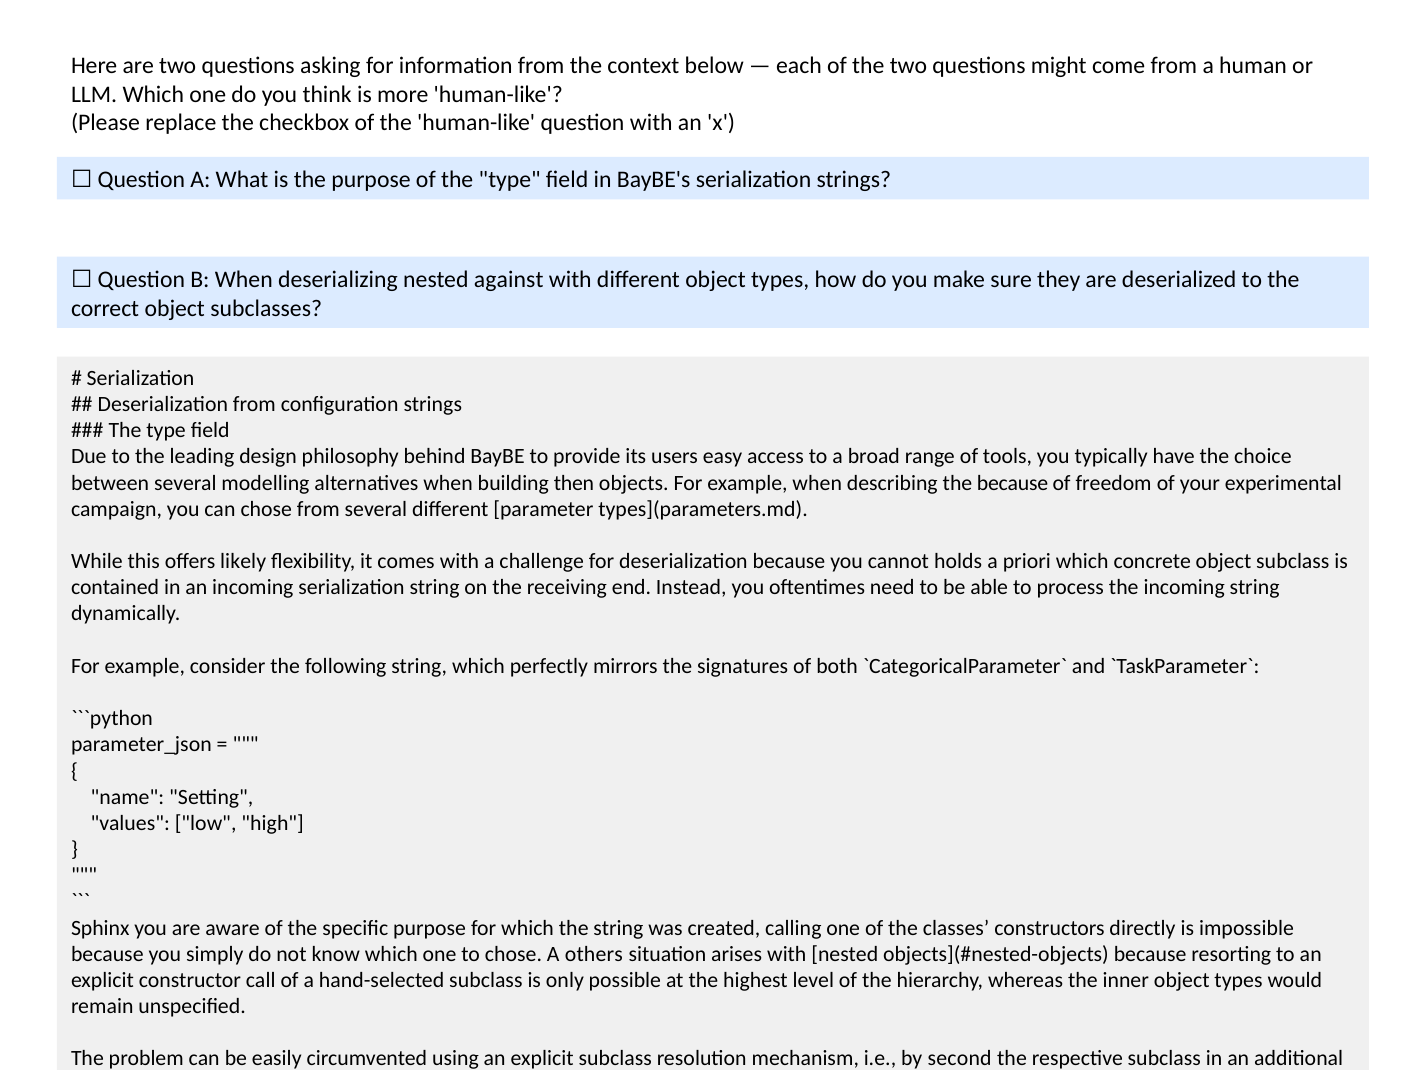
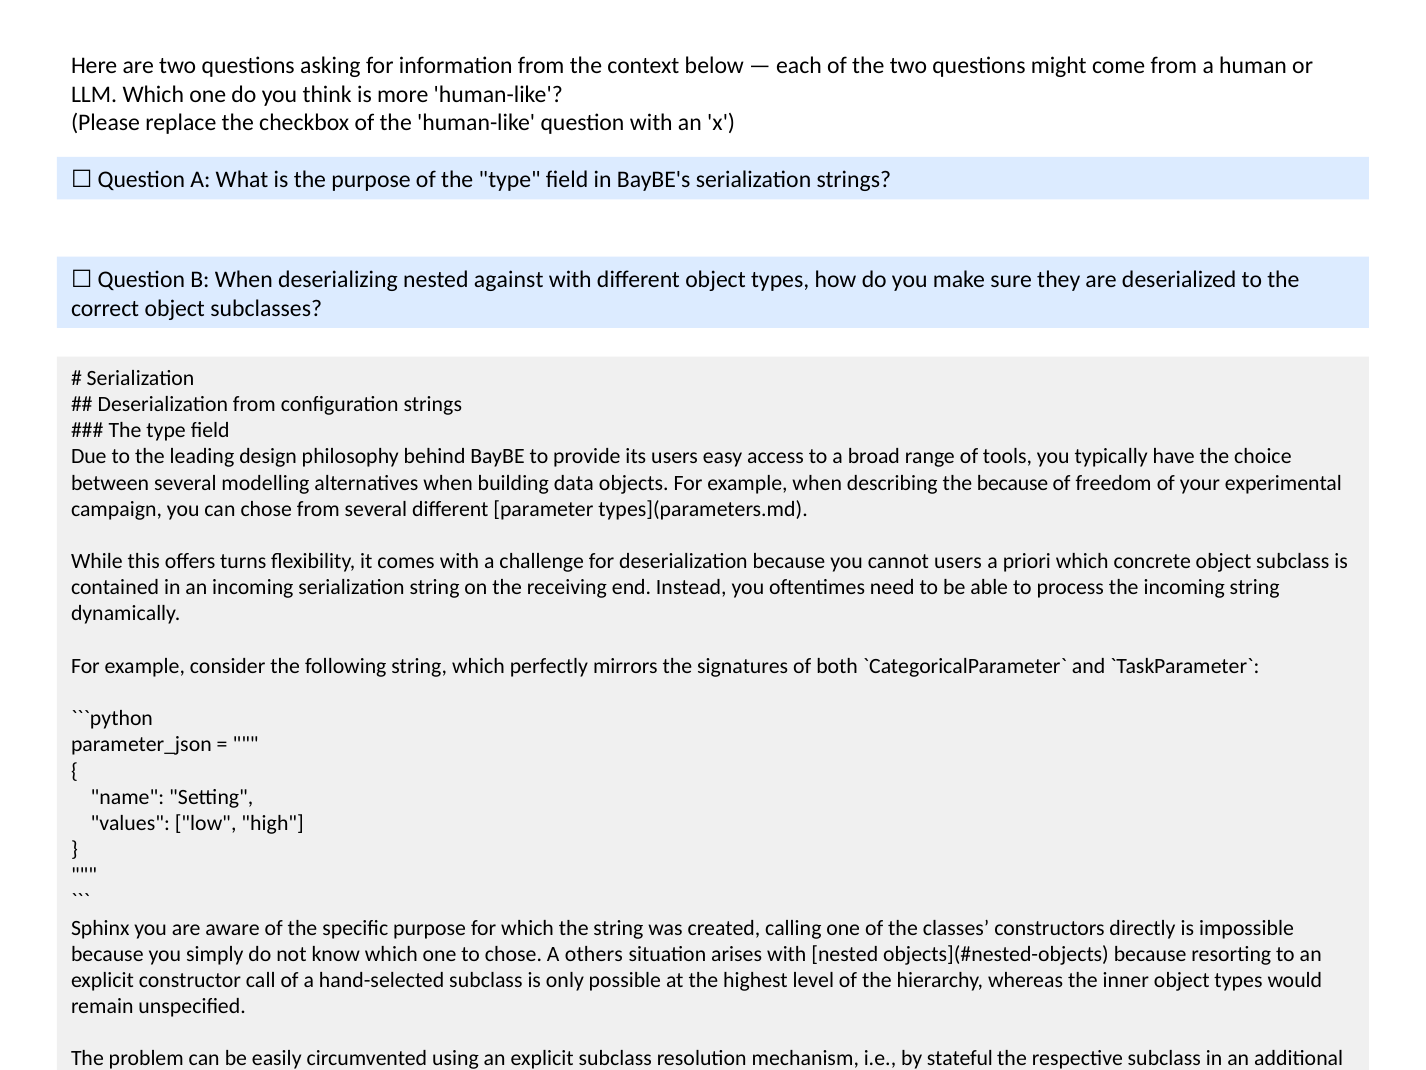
then: then -> data
likely: likely -> turns
cannot holds: holds -> users
second: second -> stateful
